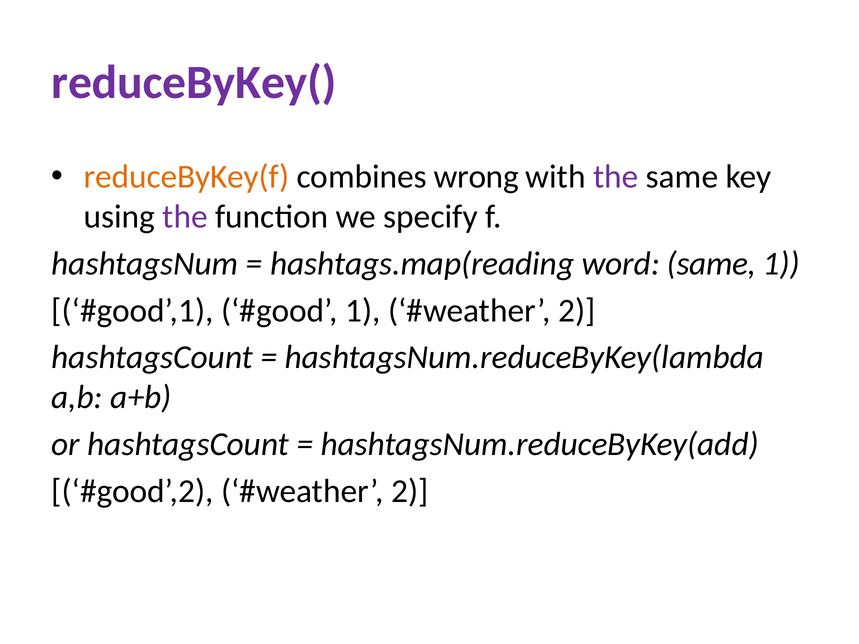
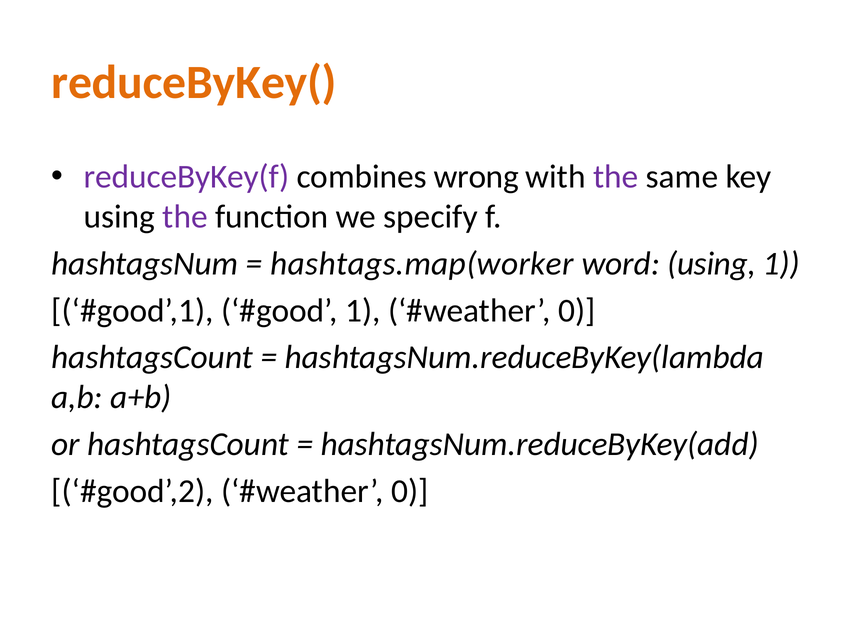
reduceByKey( colour: purple -> orange
reduceByKey(f colour: orange -> purple
hashtags.map(reading: hashtags.map(reading -> hashtags.map(worker
word same: same -> using
2 at (577, 311): 2 -> 0
2 at (410, 491): 2 -> 0
